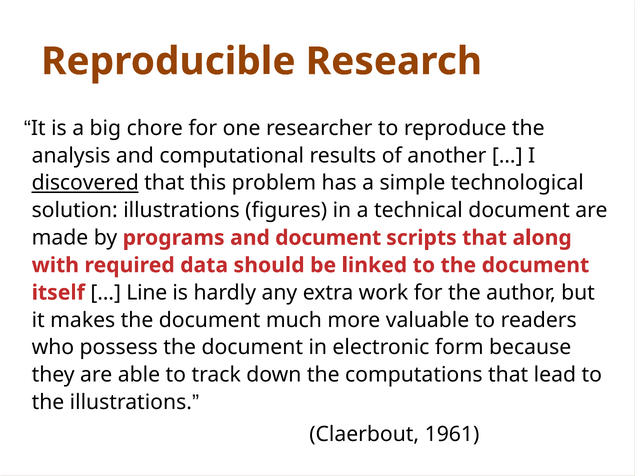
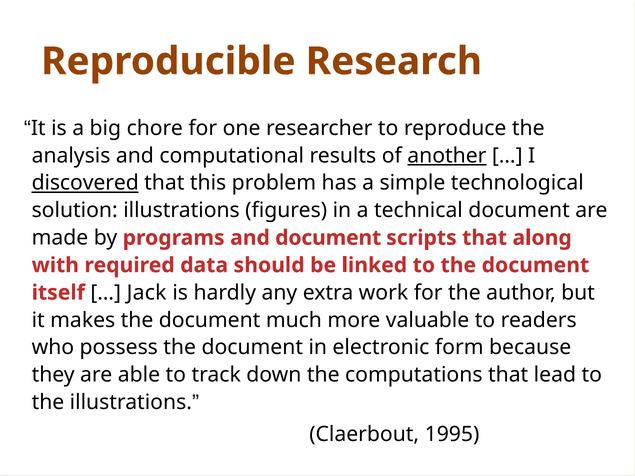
another underline: none -> present
Line: Line -> Jack
1961: 1961 -> 1995
